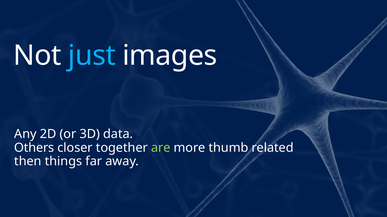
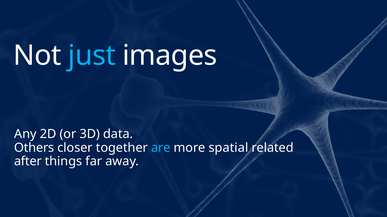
are colour: light green -> light blue
thumb: thumb -> spatial
then: then -> after
